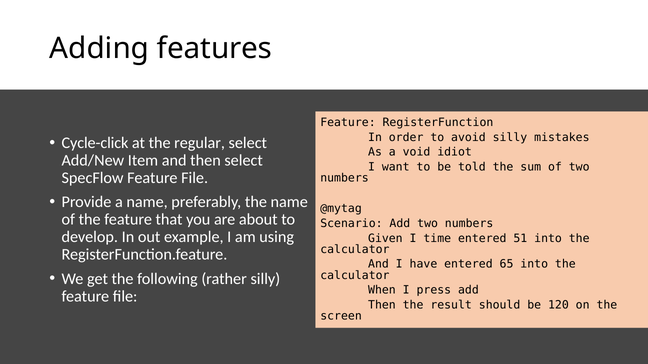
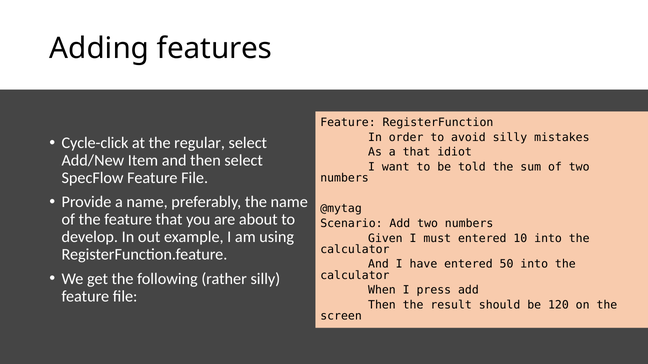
a void: void -> that
time: time -> must
51: 51 -> 10
65: 65 -> 50
